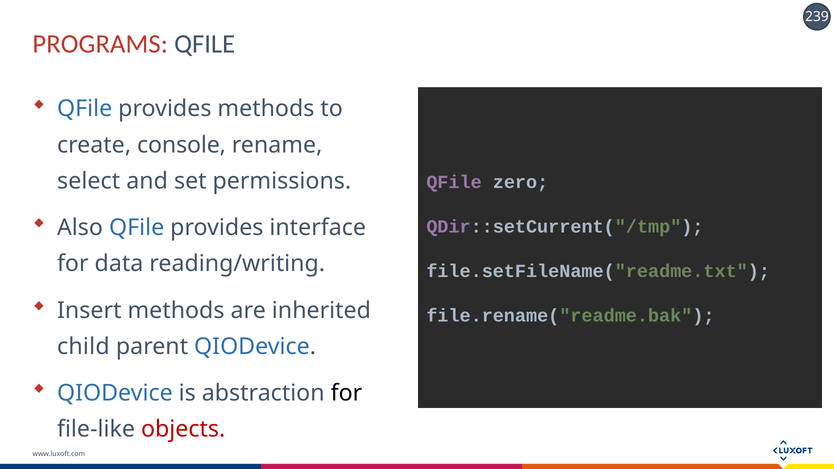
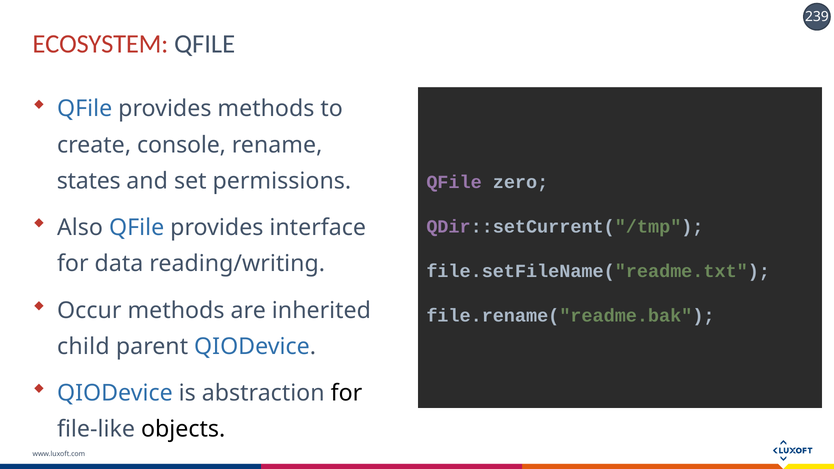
PROGRAMS: PROGRAMS -> ECOSYSTEM
select: select -> states
Insert: Insert -> Occur
objects colour: red -> black
